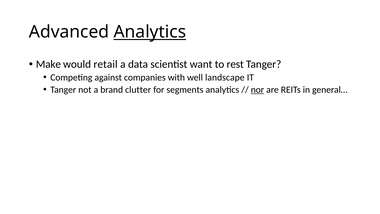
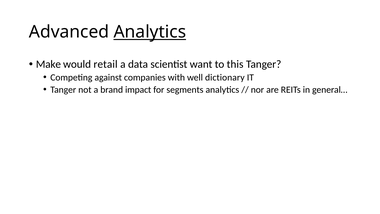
rest: rest -> this
landscape: landscape -> dictionary
clutter: clutter -> impact
nor underline: present -> none
